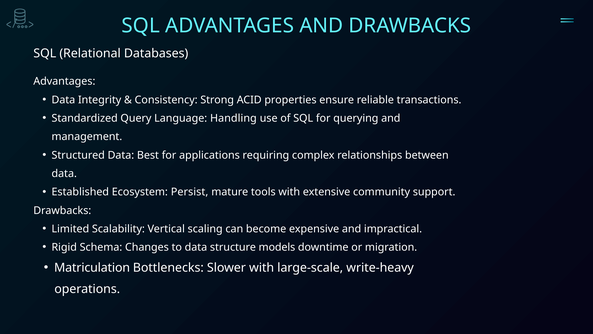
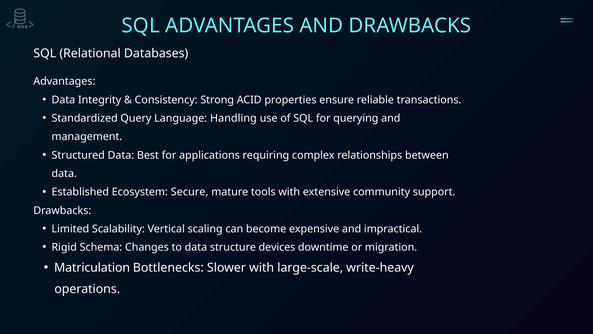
Persist: Persist -> Secure
models: models -> devices
